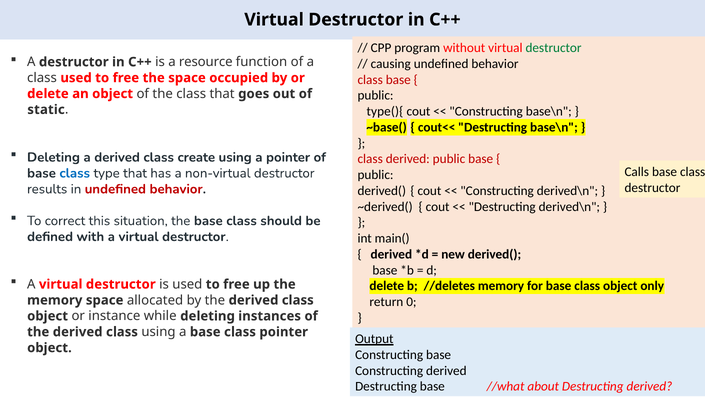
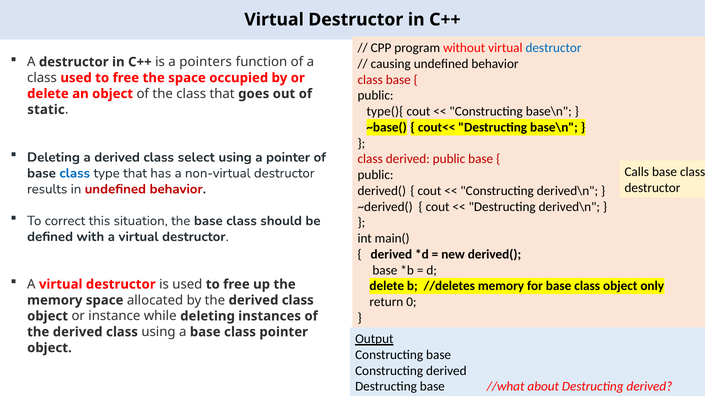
destructor at (554, 48) colour: green -> blue
resource: resource -> pointers
create: create -> select
